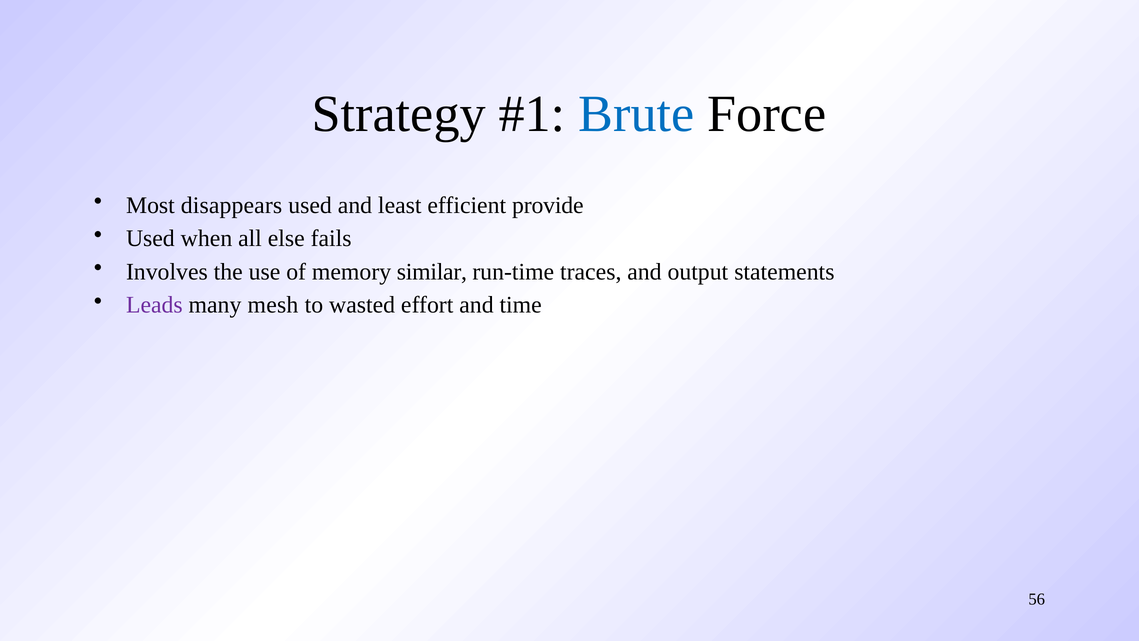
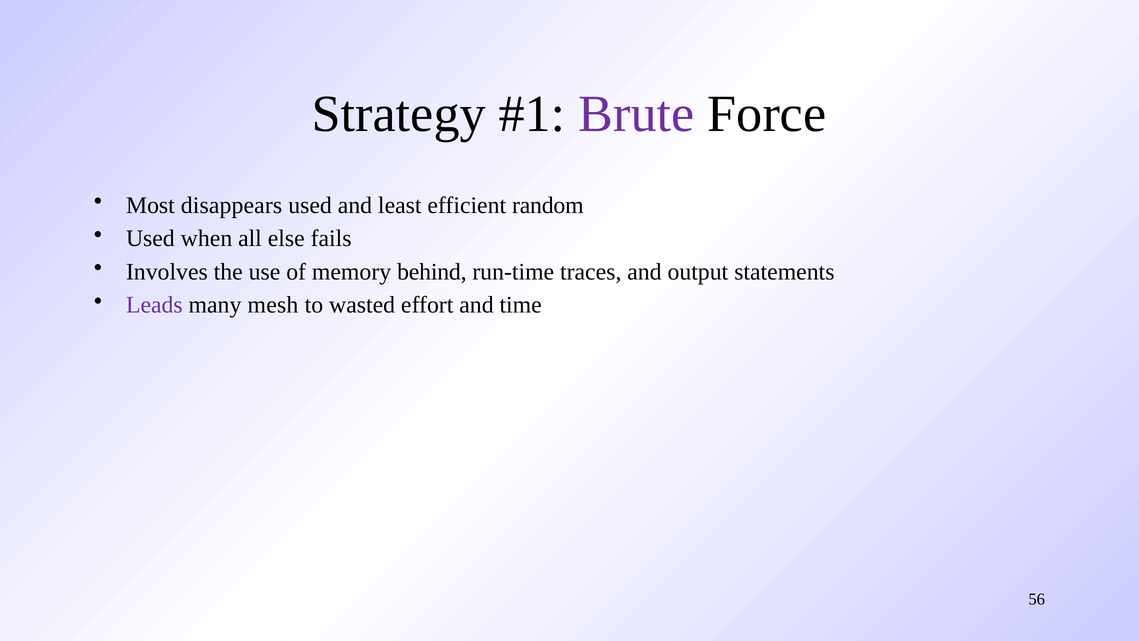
Brute colour: blue -> purple
provide: provide -> random
similar: similar -> behind
